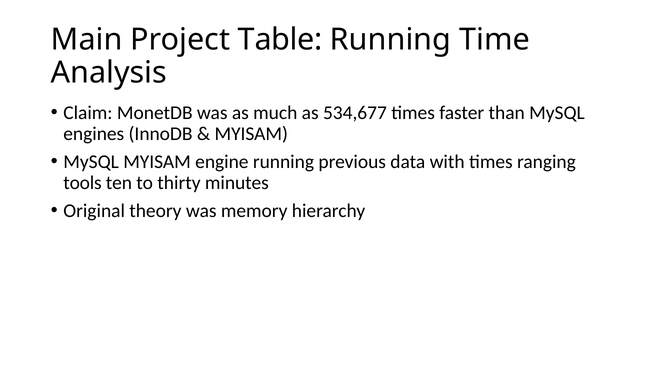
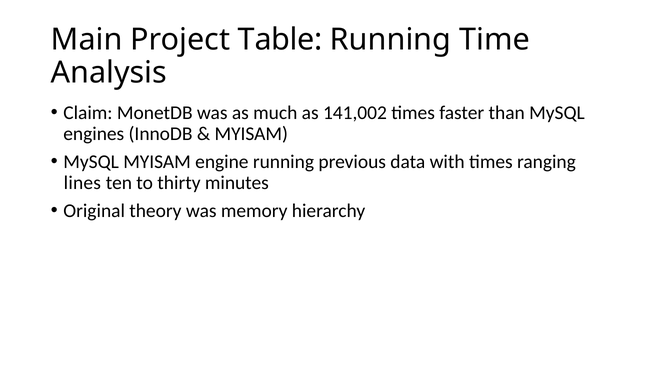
534,677: 534,677 -> 141,002
tools: tools -> lines
